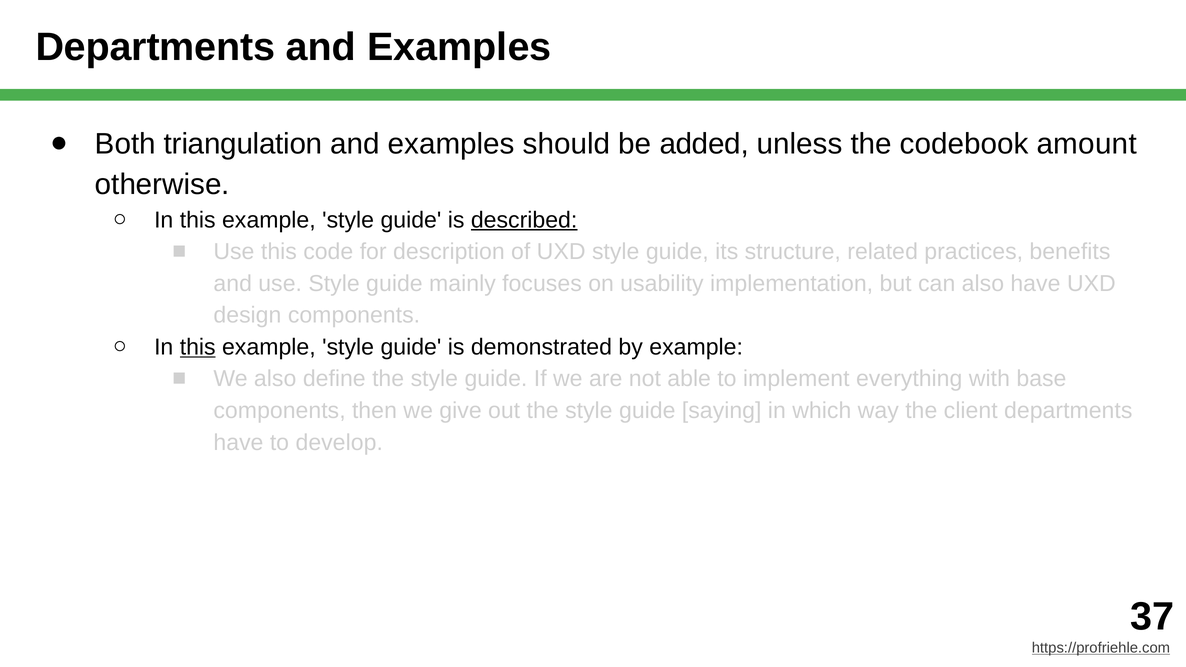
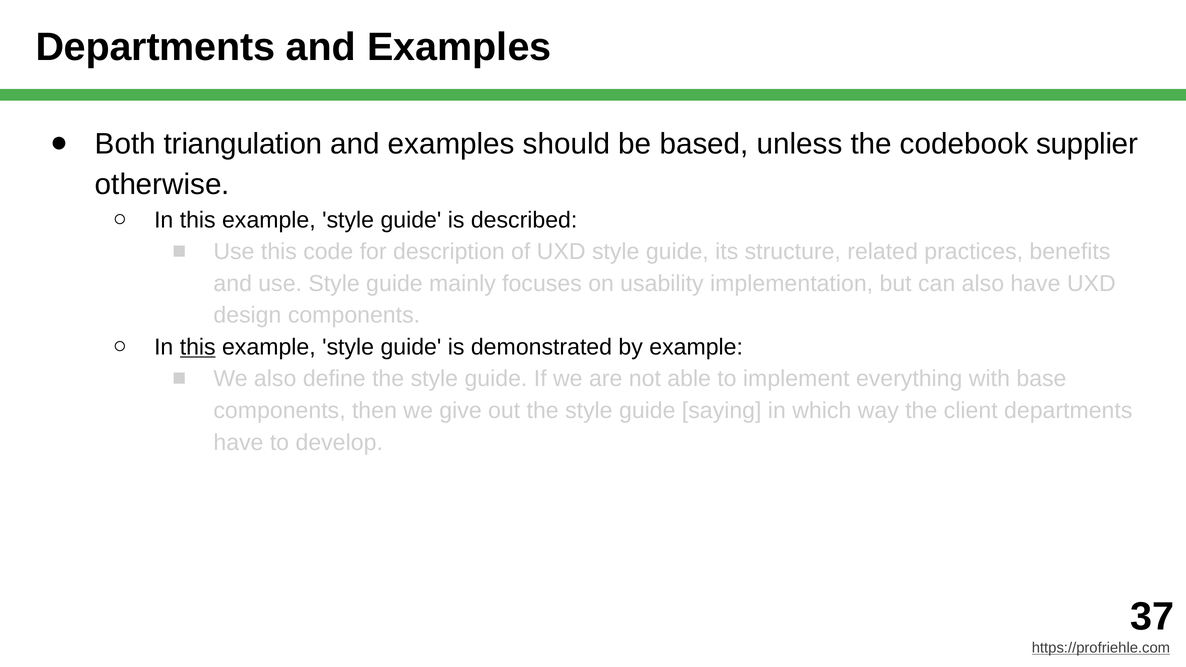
added: added -> based
amount: amount -> supplier
described underline: present -> none
